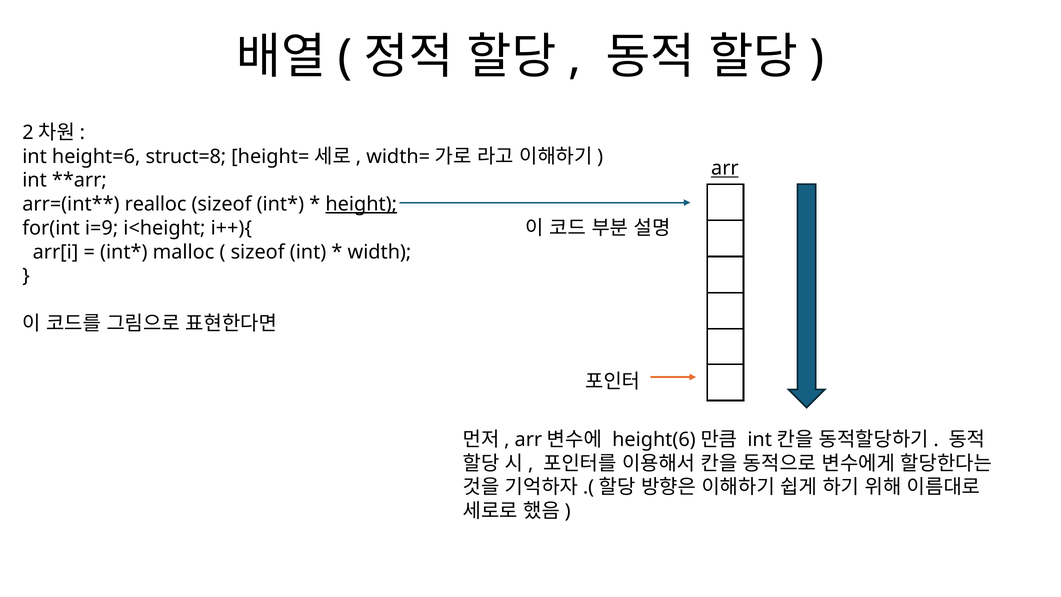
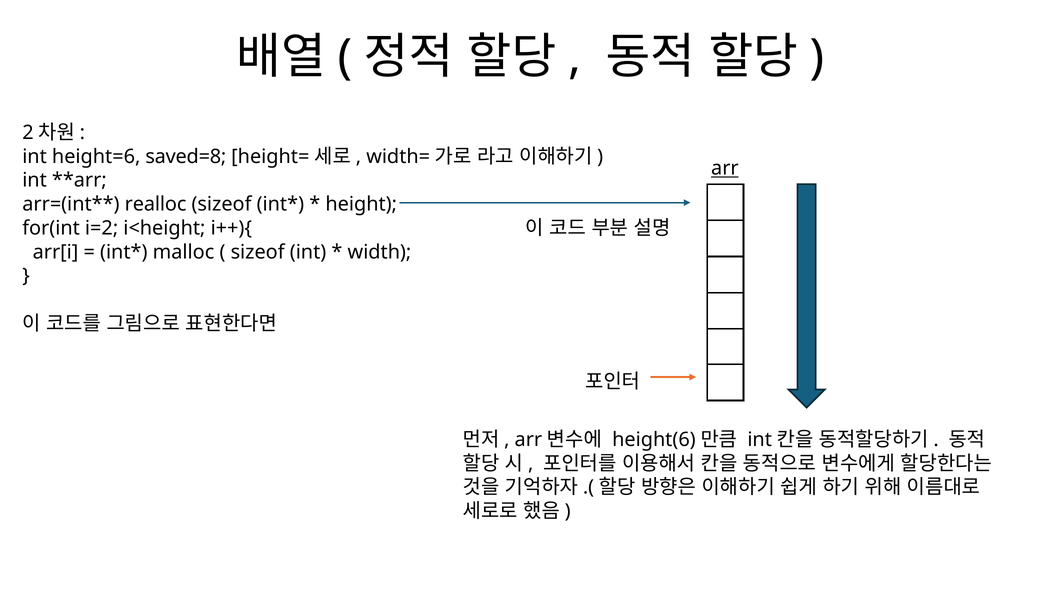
struct=8: struct=8 -> saved=8
height underline: present -> none
i=9: i=9 -> i=2
